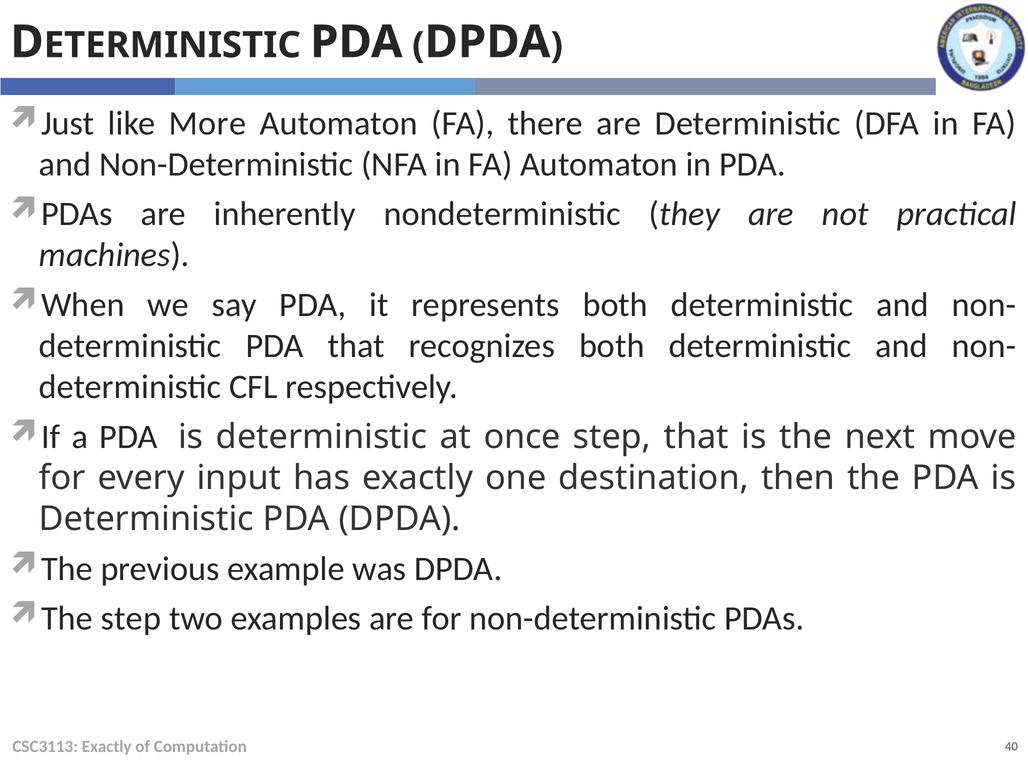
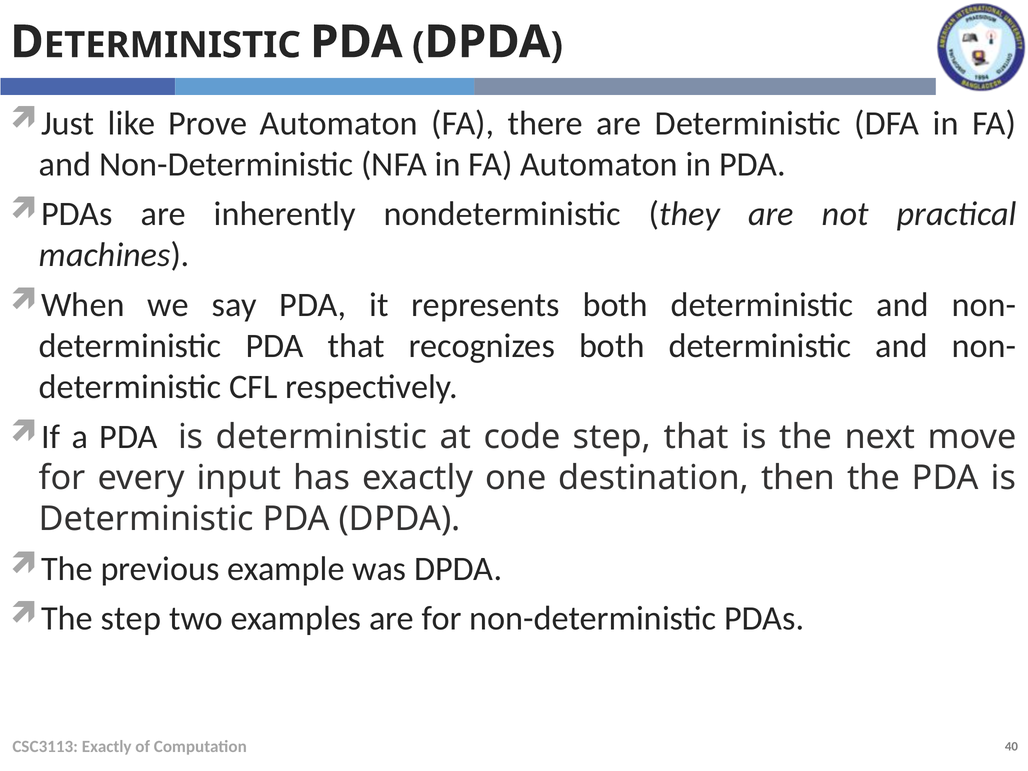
More: More -> Prove
once: once -> code
